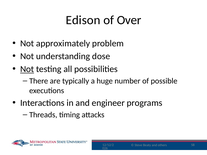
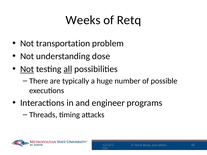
Edison: Edison -> Weeks
Over: Over -> Retq
approximately: approximately -> transportation
all underline: none -> present
